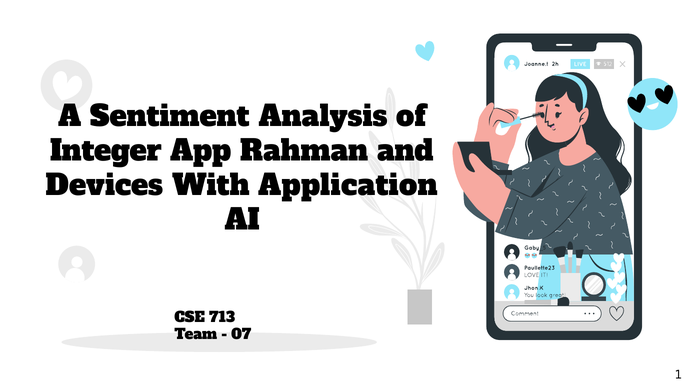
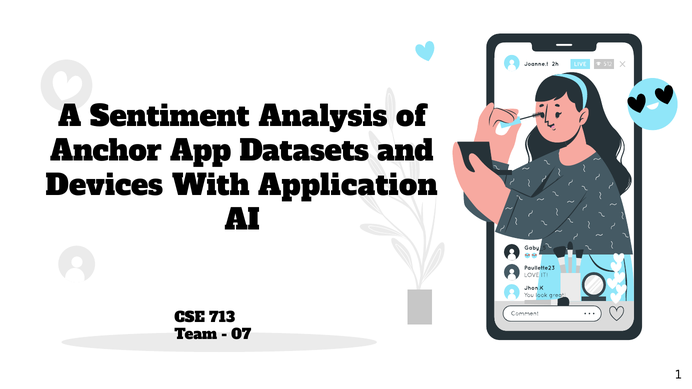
Integer: Integer -> Anchor
Rahman: Rahman -> Datasets
